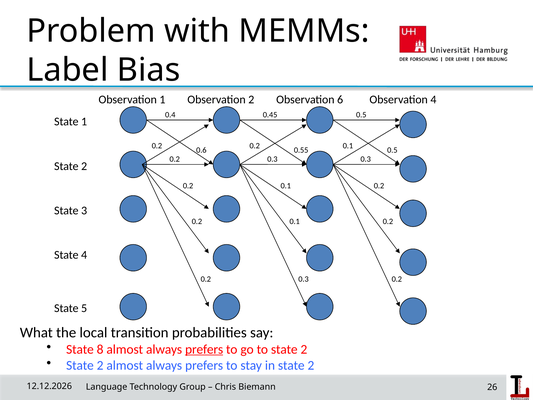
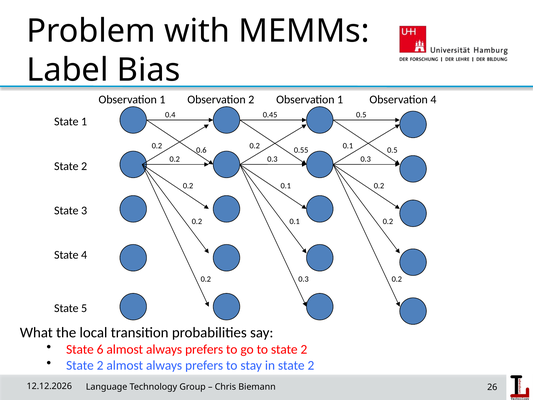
2 Observation 6: 6 -> 1
8: 8 -> 6
prefers at (204, 349) underline: present -> none
